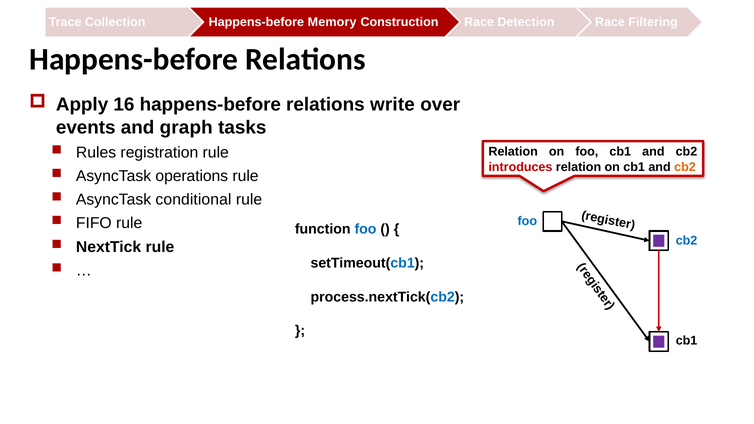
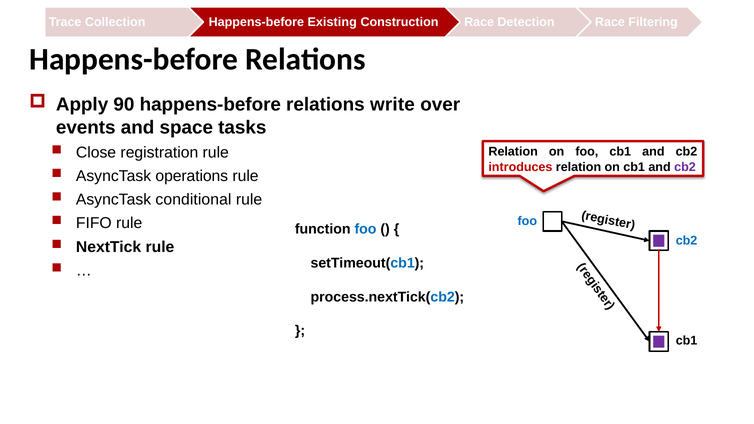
Memory: Memory -> Existing
16: 16 -> 90
graph: graph -> space
Rules: Rules -> Close
cb2 at (685, 167) colour: orange -> purple
